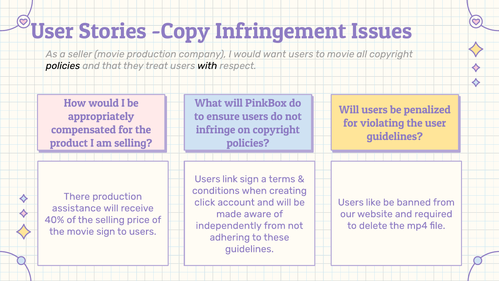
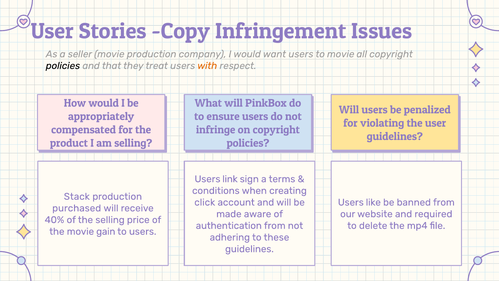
with colour: black -> orange
There: There -> Stack
assistance: assistance -> purchased
independently: independently -> authentication
movie sign: sign -> gain
